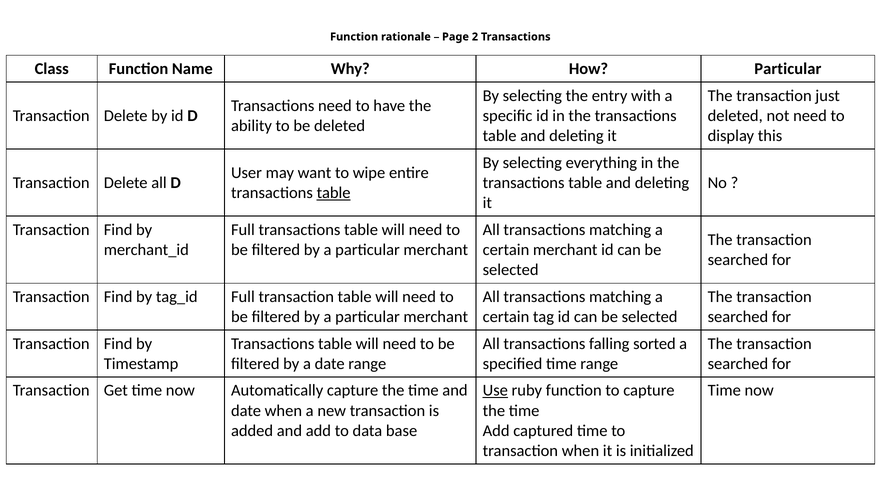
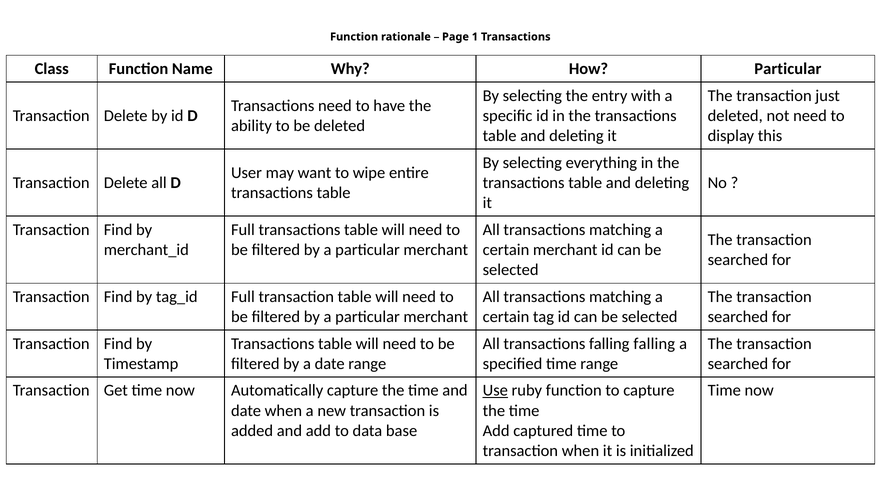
2: 2 -> 1
table at (334, 193) underline: present -> none
falling sorted: sorted -> falling
